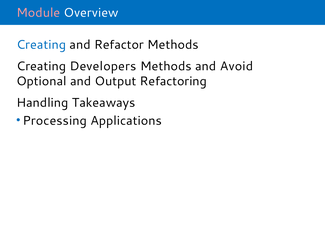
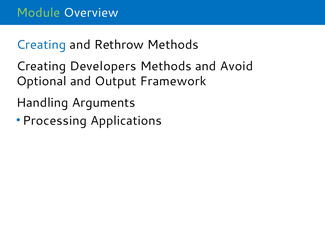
Module colour: pink -> light green
Refactor: Refactor -> Rethrow
Refactoring: Refactoring -> Framework
Takeaways: Takeaways -> Arguments
